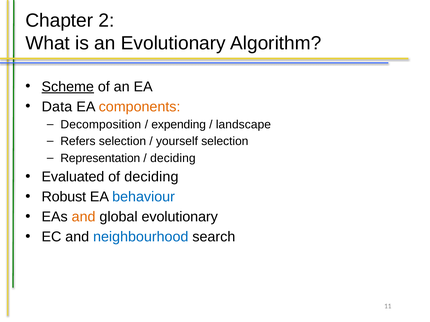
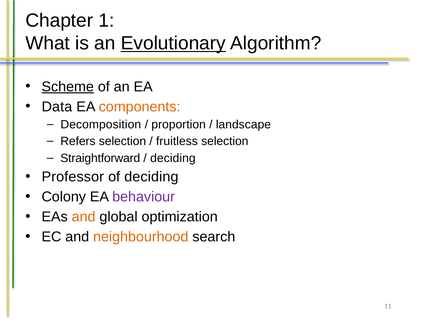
2: 2 -> 1
Evolutionary at (173, 43) underline: none -> present
expending: expending -> proportion
yourself: yourself -> fruitless
Representation: Representation -> Straightforward
Evaluated: Evaluated -> Professor
Robust: Robust -> Colony
behaviour colour: blue -> purple
global evolutionary: evolutionary -> optimization
neighbourhood colour: blue -> orange
